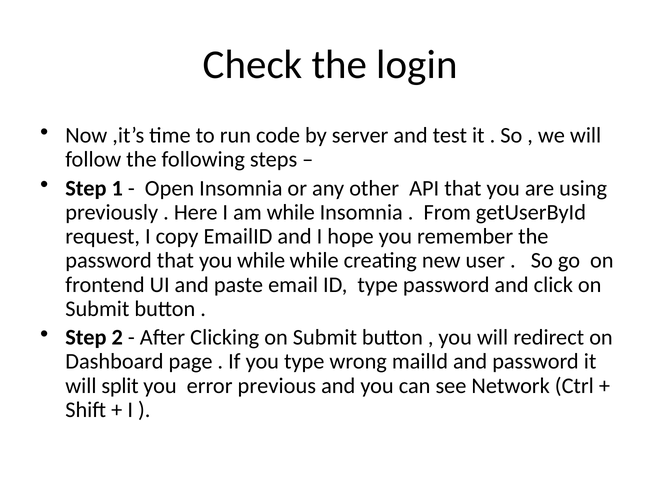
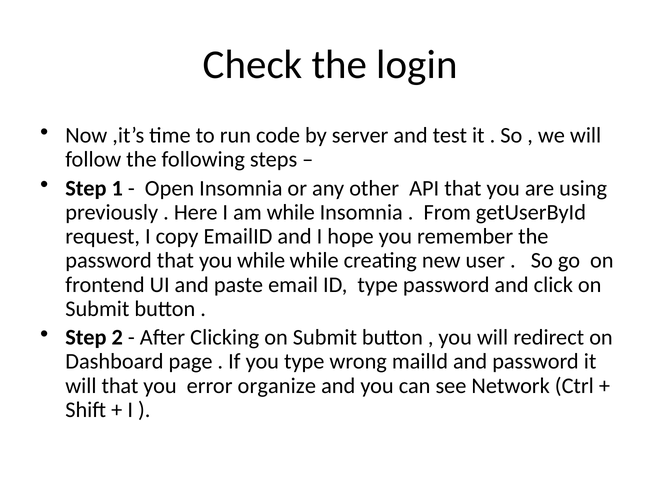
will split: split -> that
previous: previous -> organize
